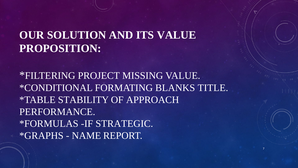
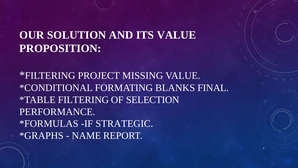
TITLE: TITLE -> FINAL
STABILITY at (83, 100): STABILITY -> FILTERING
APPROACH: APPROACH -> SELECTION
